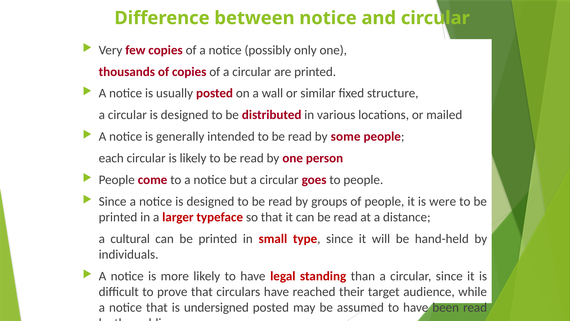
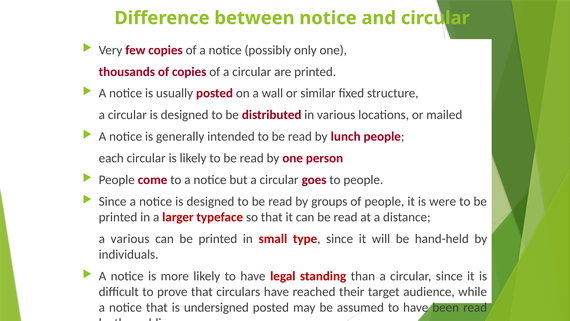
some: some -> lunch
a cultural: cultural -> various
